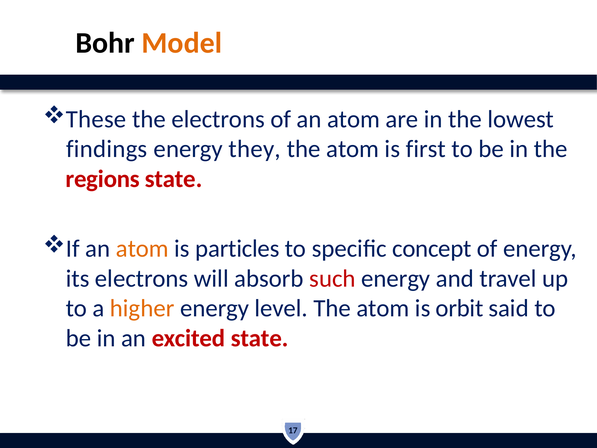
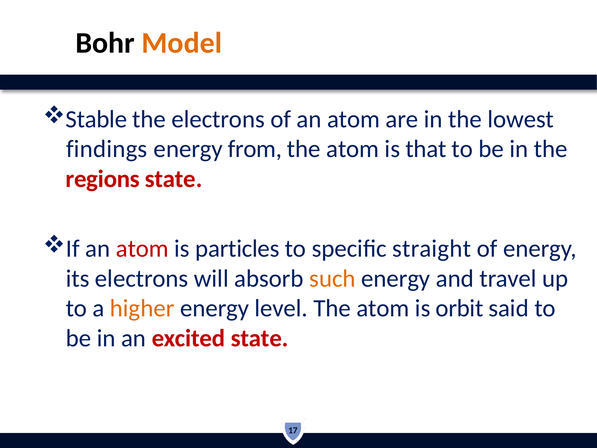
These: These -> Stable
they: they -> from
first: first -> that
atom at (142, 249) colour: orange -> red
concept: concept -> straight
such colour: red -> orange
